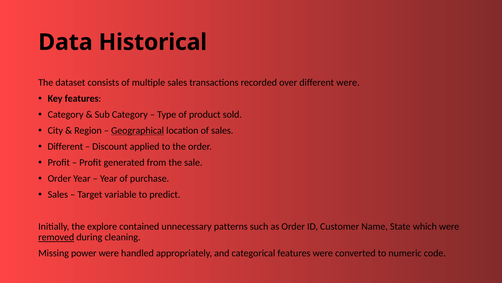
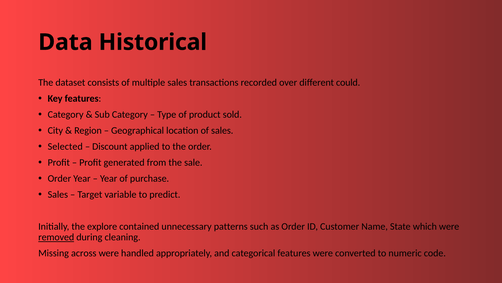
different were: were -> could
Geographical underline: present -> none
Different at (65, 146): Different -> Selected
power: power -> across
